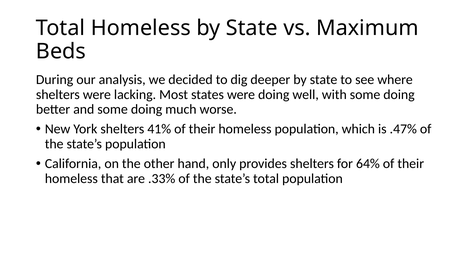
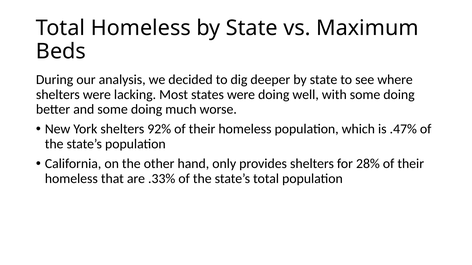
41%: 41% -> 92%
64%: 64% -> 28%
